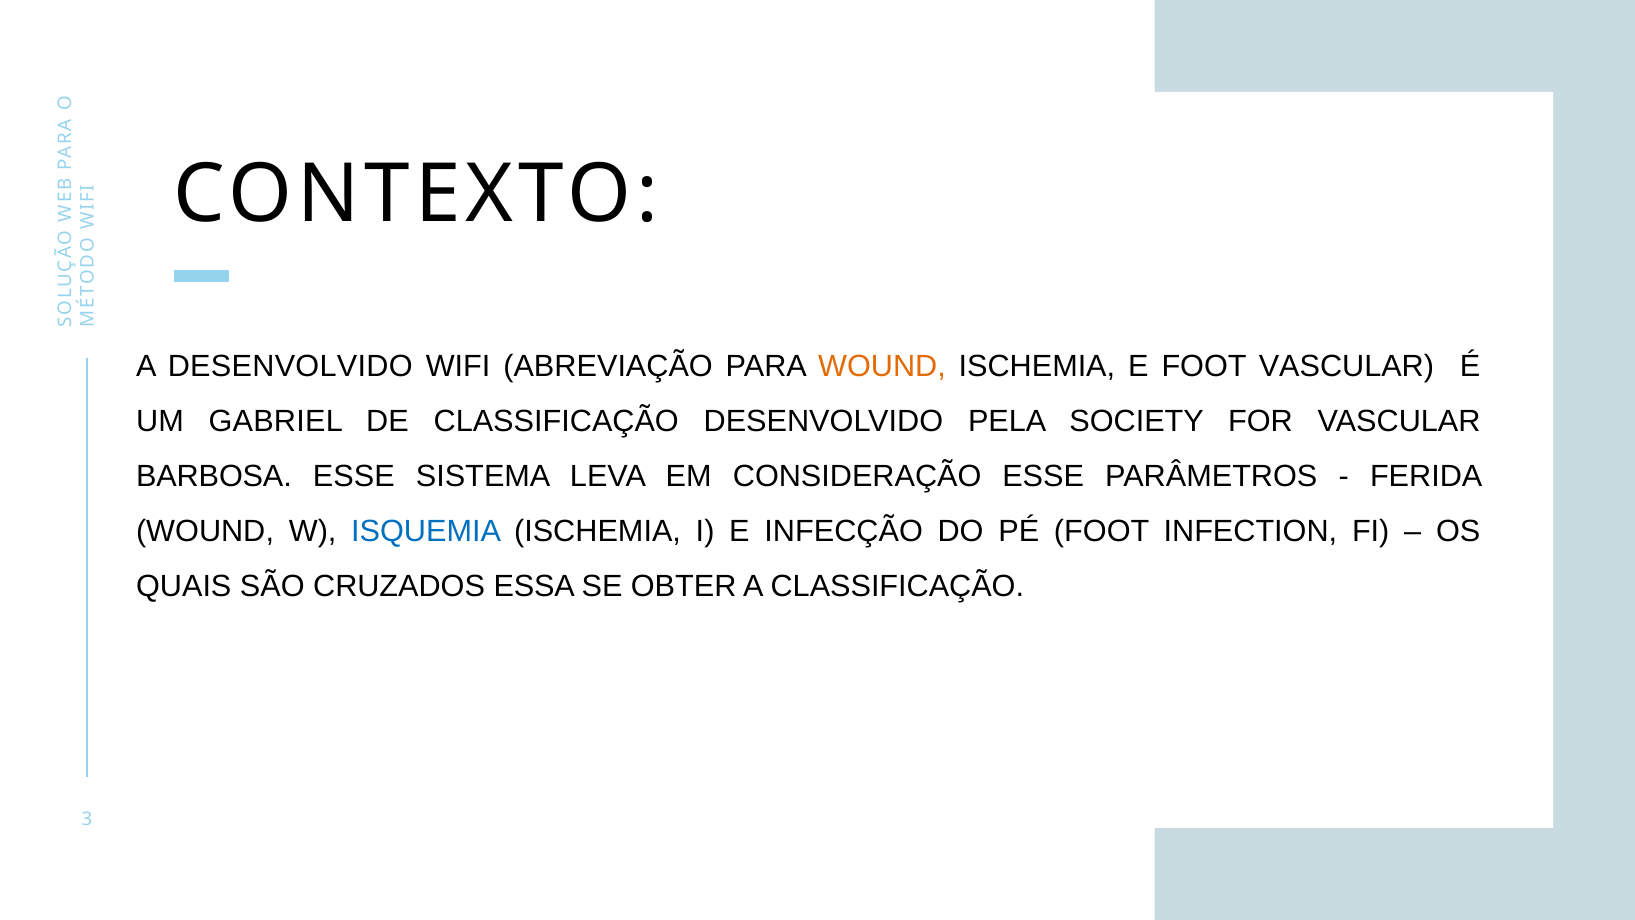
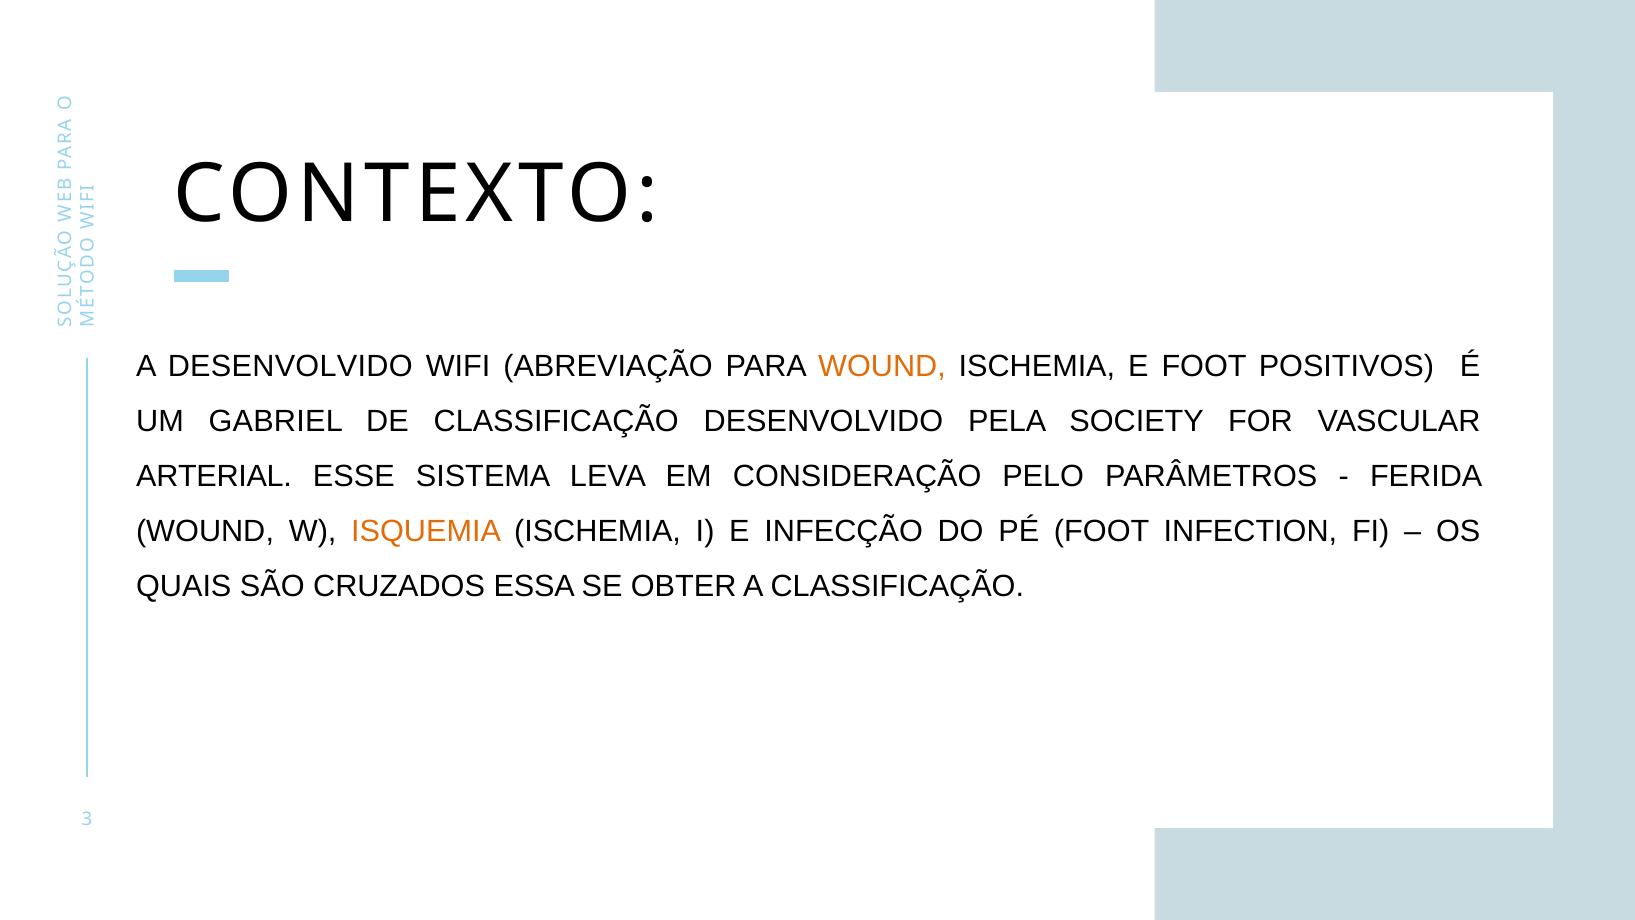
FOOT VASCULAR: VASCULAR -> POSITIVOS
BARBOSA: BARBOSA -> ARTERIAL
CONSIDERAÇÃO ESSE: ESSE -> PELO
ISQUEMIA colour: blue -> orange
